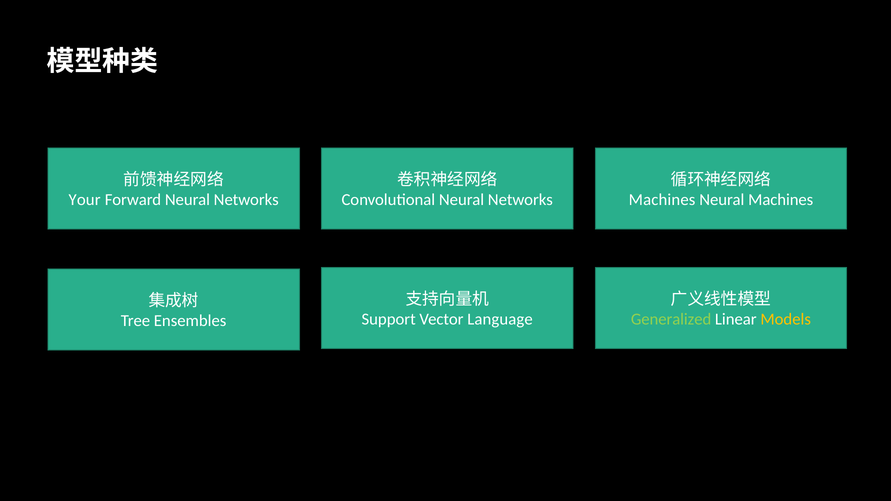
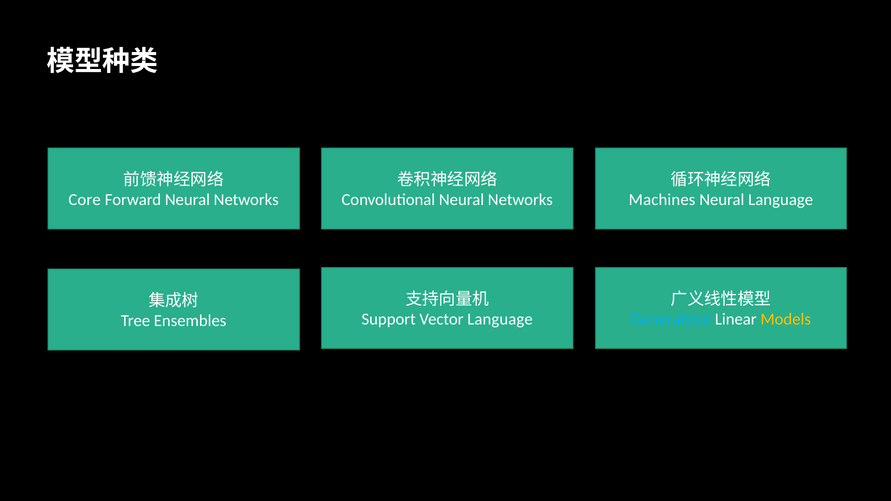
Your: Your -> Core
Neural Machines: Machines -> Language
Generalized colour: light green -> light blue
